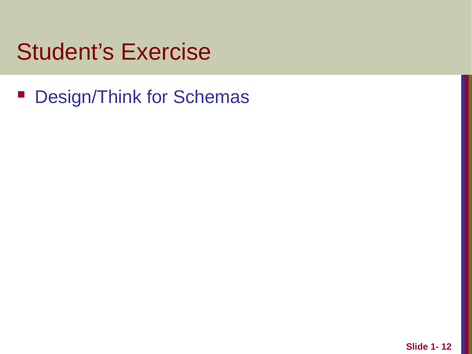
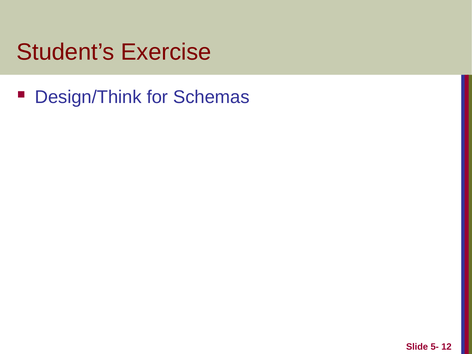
1-: 1- -> 5-
